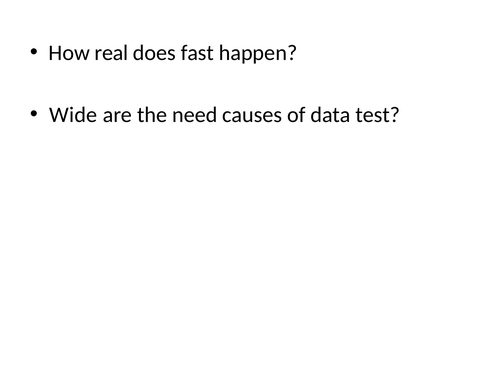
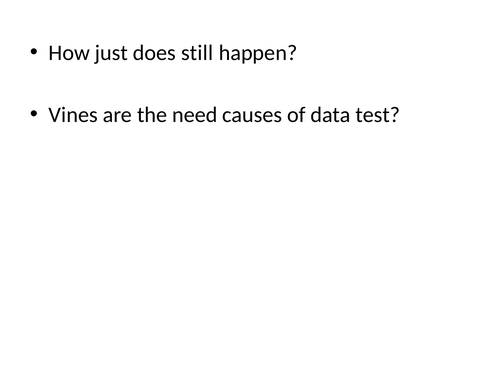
real: real -> just
fast: fast -> still
Wide: Wide -> Vines
